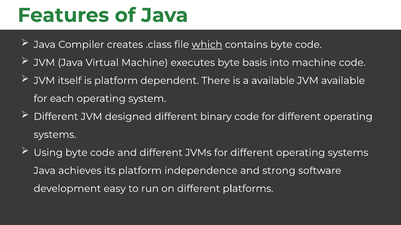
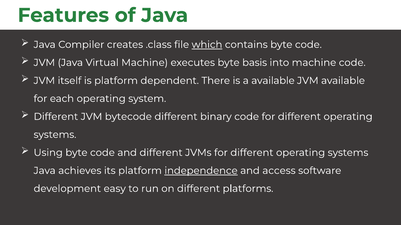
designed: designed -> bytecode
independence underline: none -> present
strong: strong -> access
